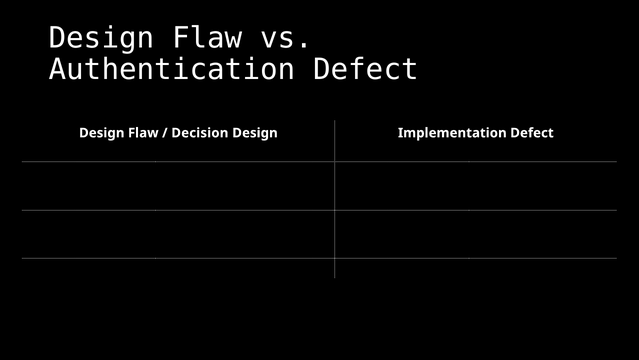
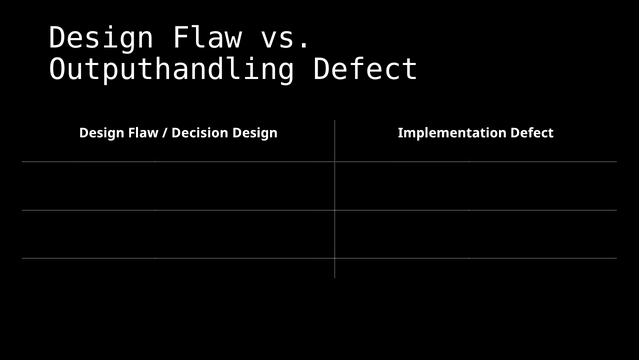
Authentication: Authentication -> Outputhandling
